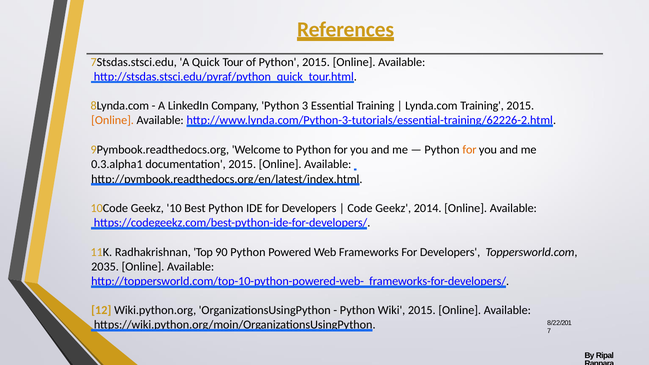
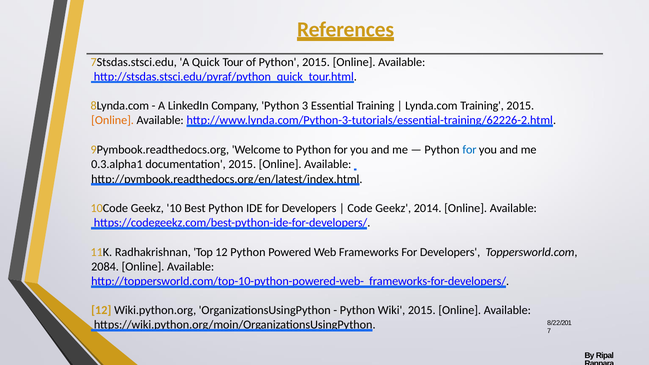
for at (469, 150) colour: orange -> blue
Top 90: 90 -> 12
2035: 2035 -> 2084
